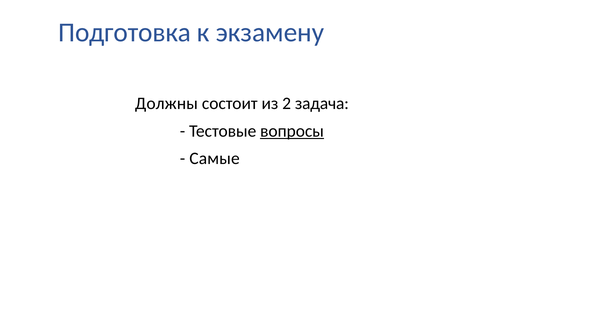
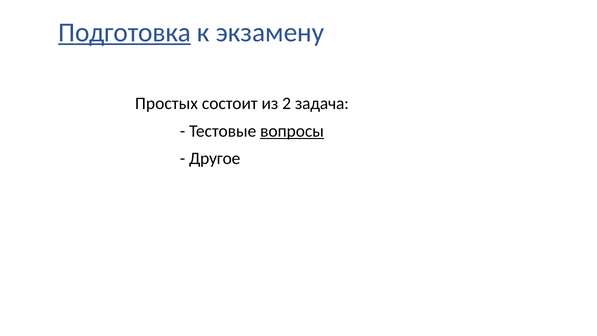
Подготовка underline: none -> present
Должны: Должны -> Простых
Самые: Самые -> Другое
